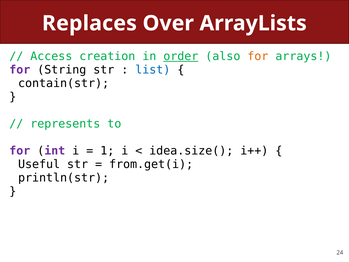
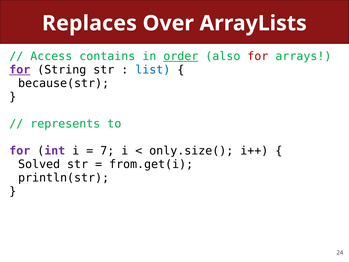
creation: creation -> contains
for at (258, 56) colour: orange -> red
for at (20, 70) underline: none -> present
contain(str: contain(str -> because(str
1: 1 -> 7
idea.size(: idea.size( -> only.size(
Useful: Useful -> Solved
